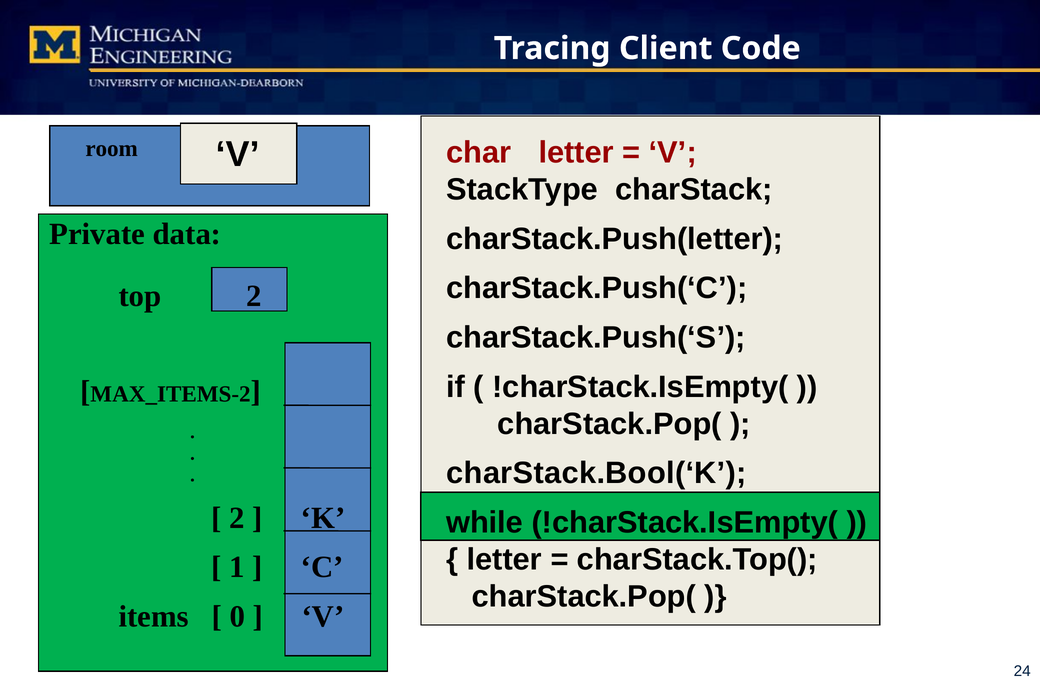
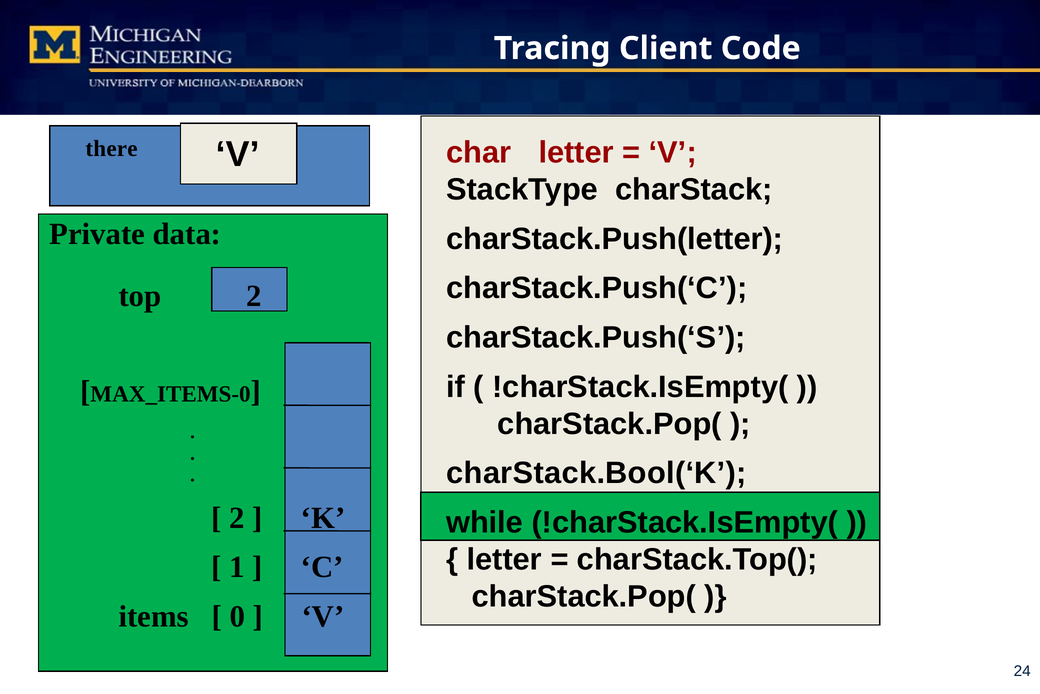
room: room -> there
MAX_ITEMS-2: MAX_ITEMS-2 -> MAX_ITEMS-0
